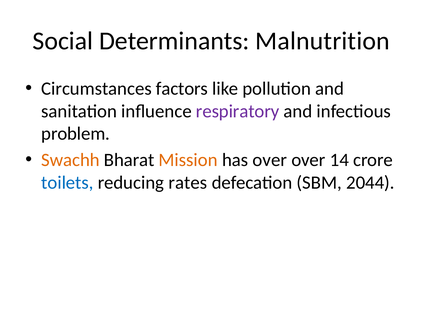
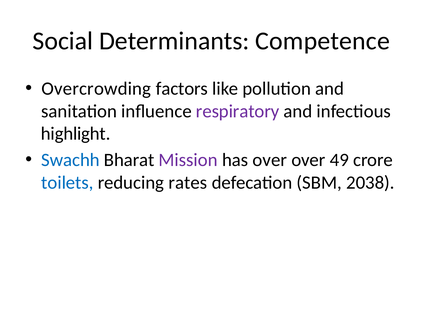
Malnutrition: Malnutrition -> Competence
Circumstances: Circumstances -> Overcrowding
problem: problem -> highlight
Swachh colour: orange -> blue
Mission colour: orange -> purple
14: 14 -> 49
2044: 2044 -> 2038
